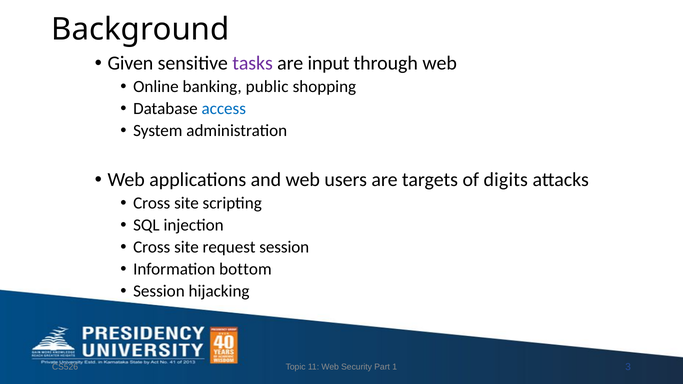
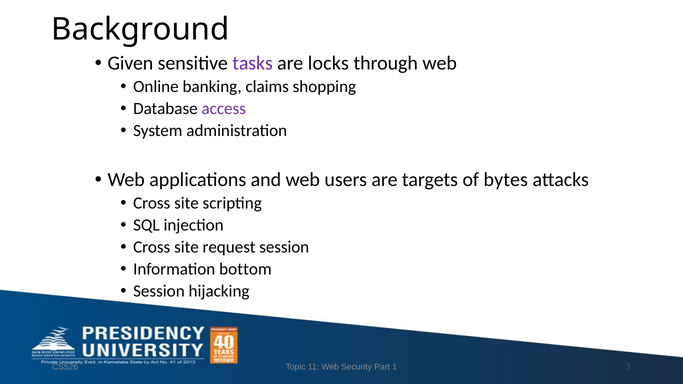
input: input -> locks
public: public -> claims
access colour: blue -> purple
digits: digits -> bytes
